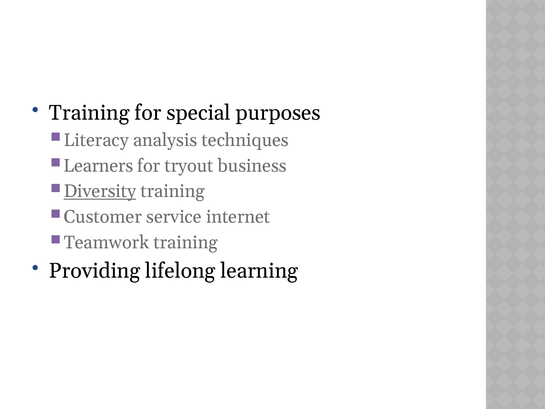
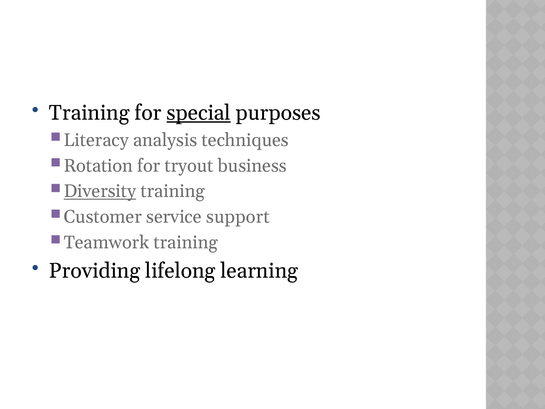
special underline: none -> present
Learners: Learners -> Rotation
internet: internet -> support
